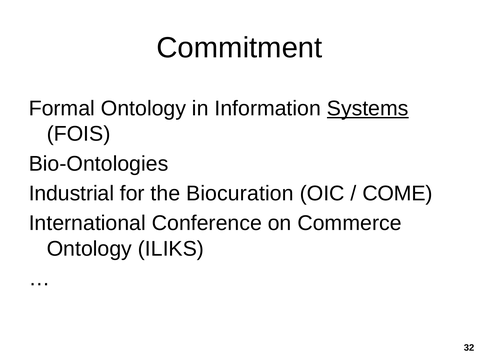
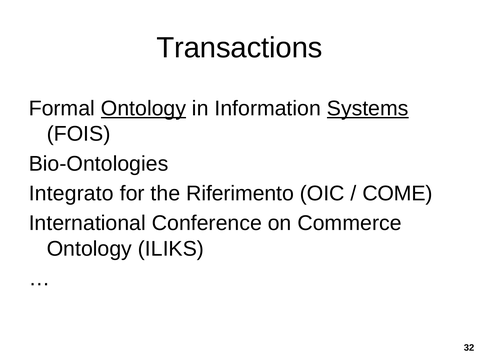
Commitment: Commitment -> Transactions
Ontology at (143, 108) underline: none -> present
Industrial: Industrial -> Integrato
Biocuration: Biocuration -> Riferimento
